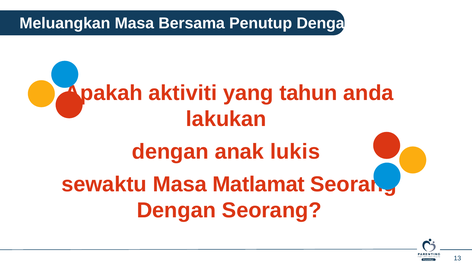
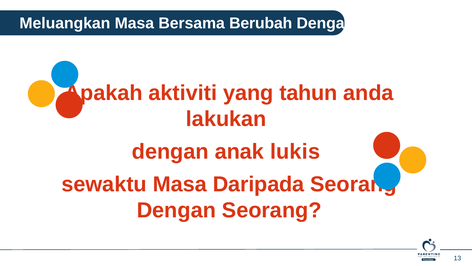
Penutup: Penutup -> Berubah
Matlamat: Matlamat -> Daripada
